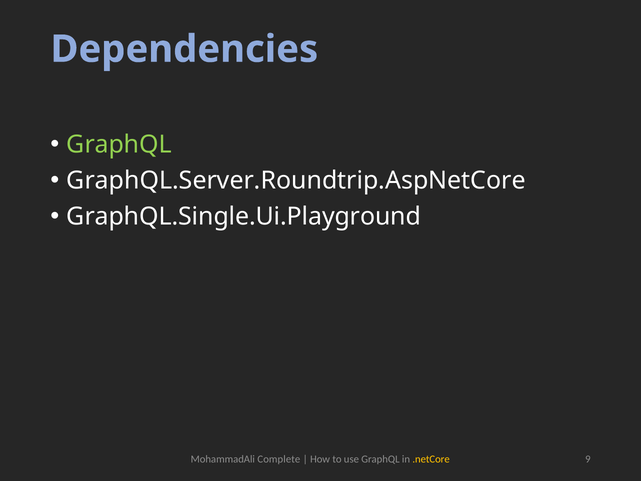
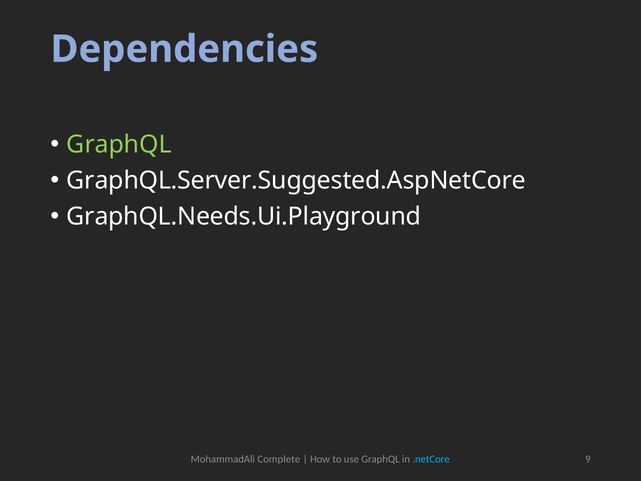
GraphQL.Server.Roundtrip.AspNetCore: GraphQL.Server.Roundtrip.AspNetCore -> GraphQL.Server.Suggested.AspNetCore
GraphQL.Single.Ui.Playground: GraphQL.Single.Ui.Playground -> GraphQL.Needs.Ui.Playground
.netCore colour: yellow -> light blue
